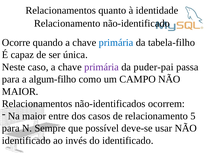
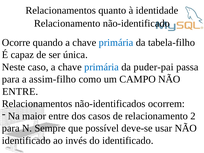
primária at (102, 67) colour: purple -> blue
algum-filho: algum-filho -> assim-filho
MAIOR at (20, 92): MAIOR -> ENTRE
5: 5 -> 2
